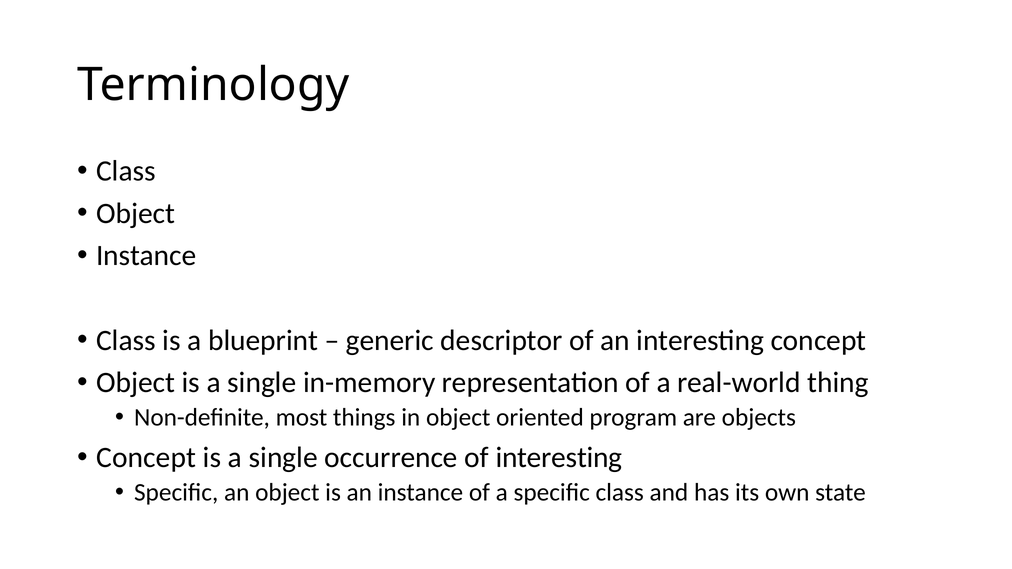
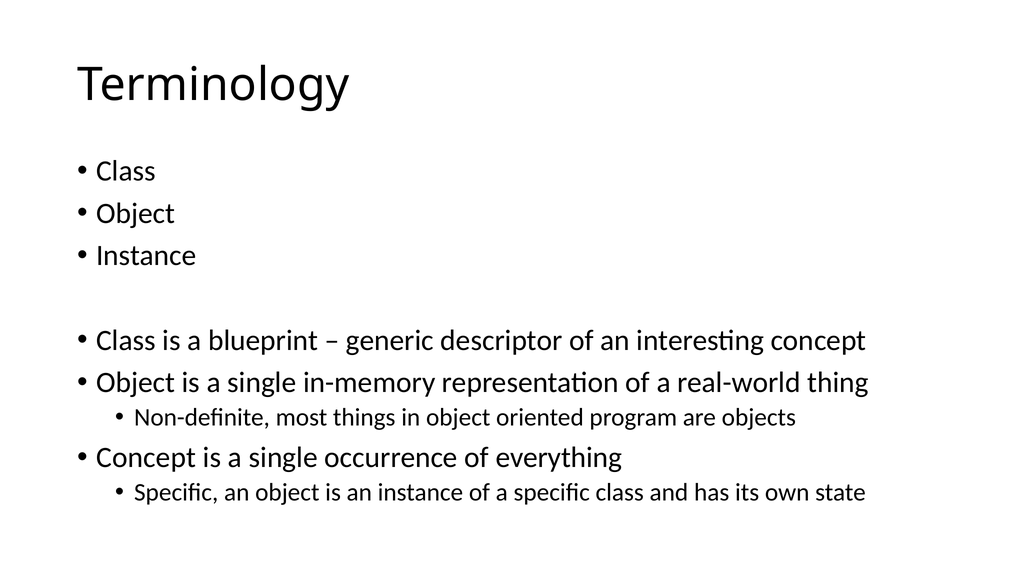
of interesting: interesting -> everything
